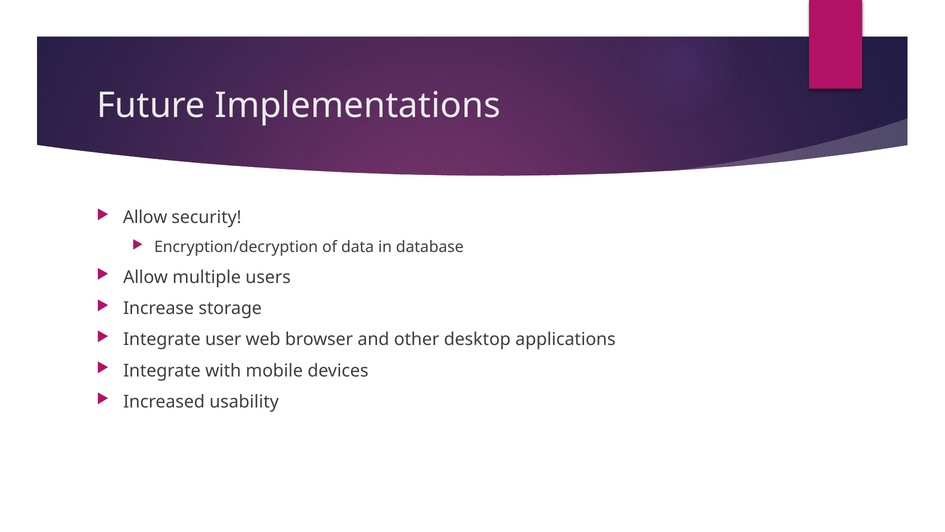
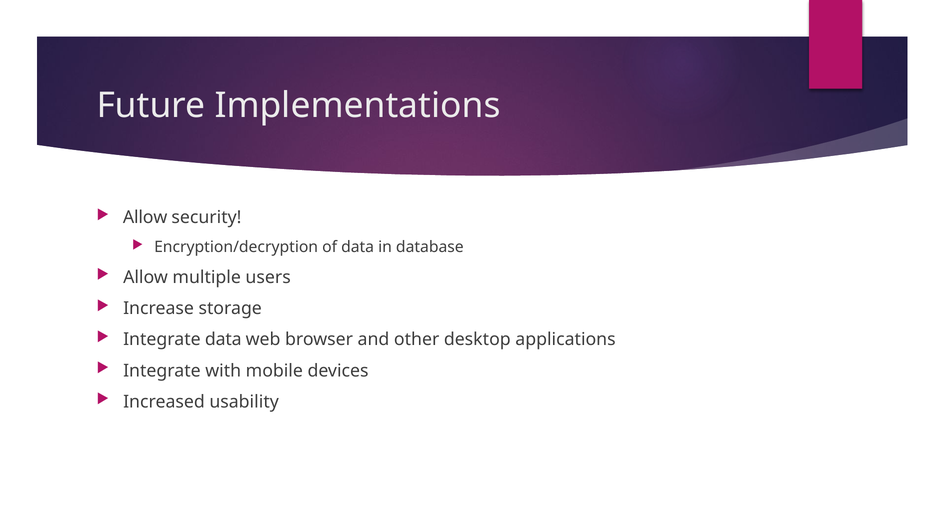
Integrate user: user -> data
